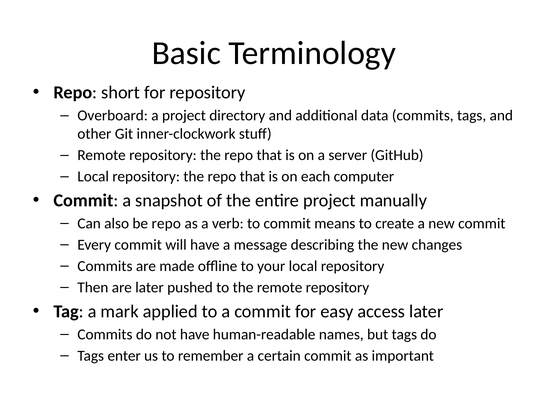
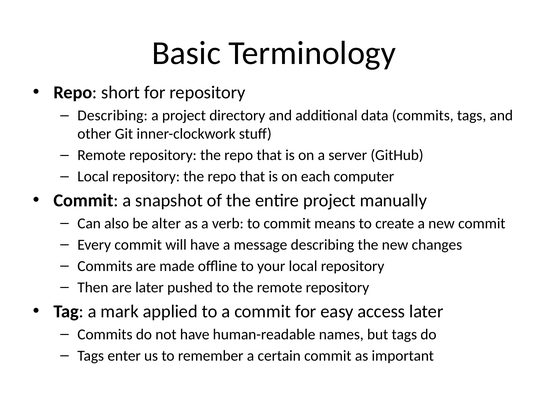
Overboard at (113, 116): Overboard -> Describing
be repo: repo -> alter
